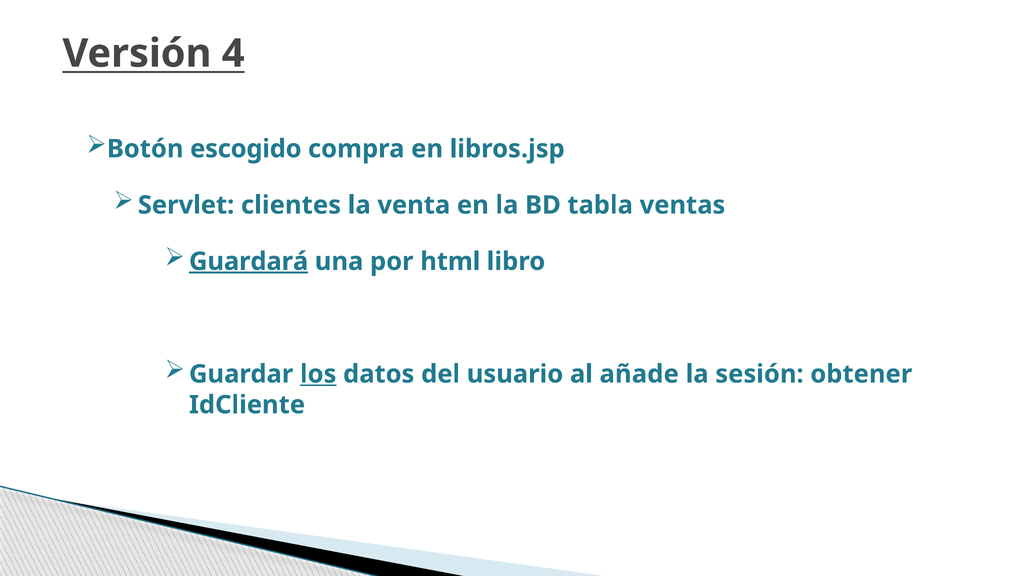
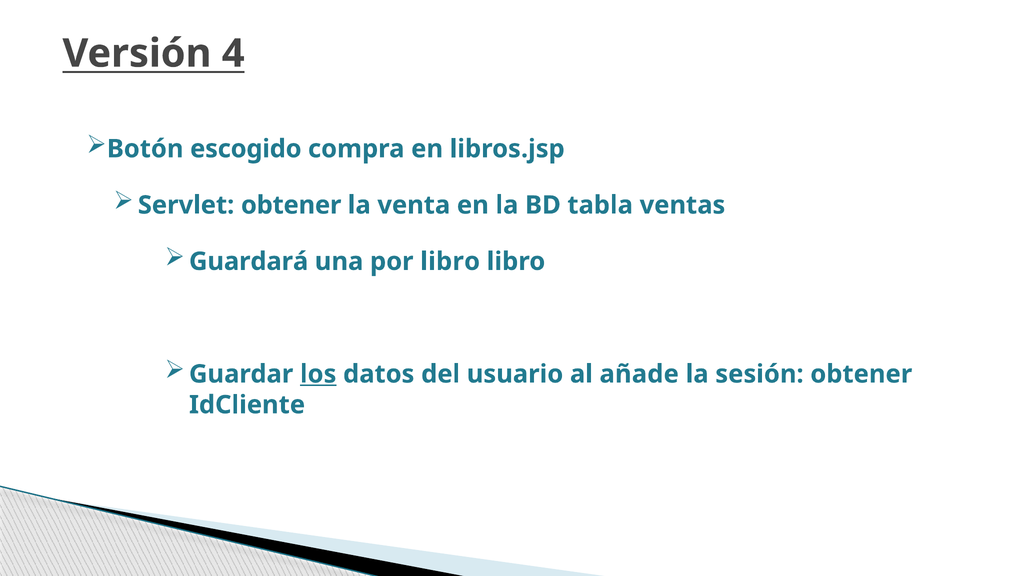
Servlet clientes: clientes -> obtener
Guardará underline: present -> none
por html: html -> libro
